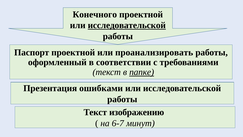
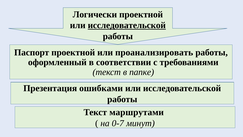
Конечного: Конечного -> Логически
папке underline: present -> none
изображению: изображению -> маршрутами
6-7: 6-7 -> 0-7
